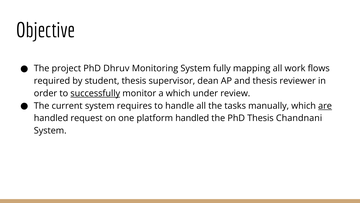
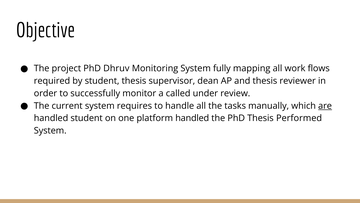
successfully underline: present -> none
a which: which -> called
handled request: request -> student
Chandnani: Chandnani -> Performed
